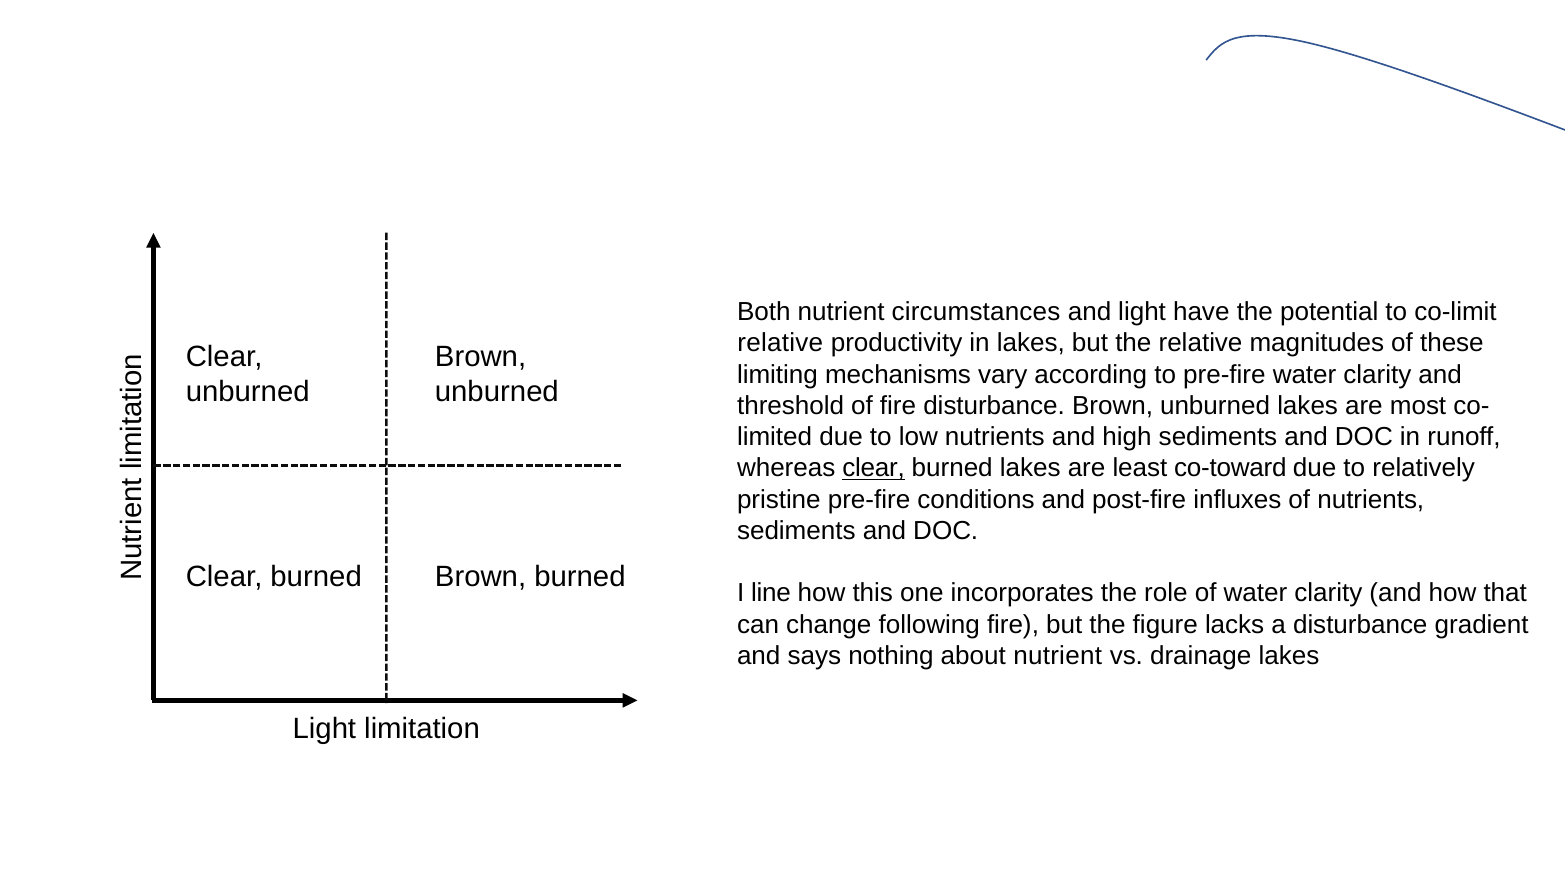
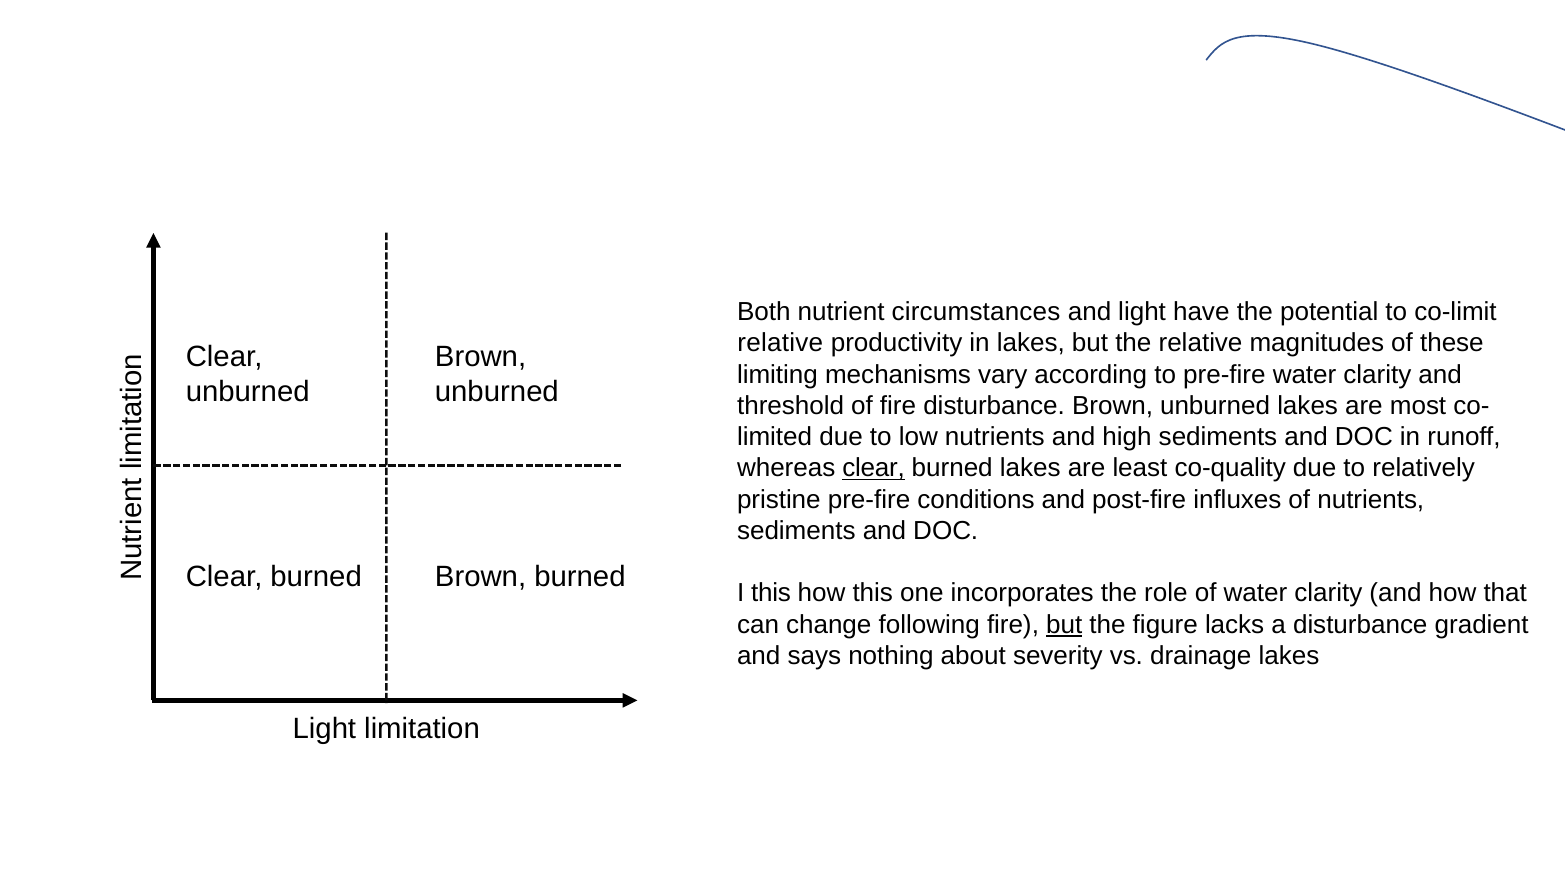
co-toward: co-toward -> co-quality
I line: line -> this
but at (1064, 625) underline: none -> present
about nutrient: nutrient -> severity
